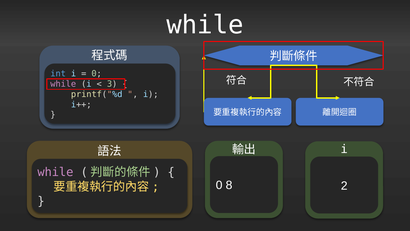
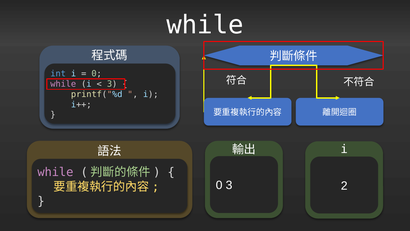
0 8: 8 -> 3
